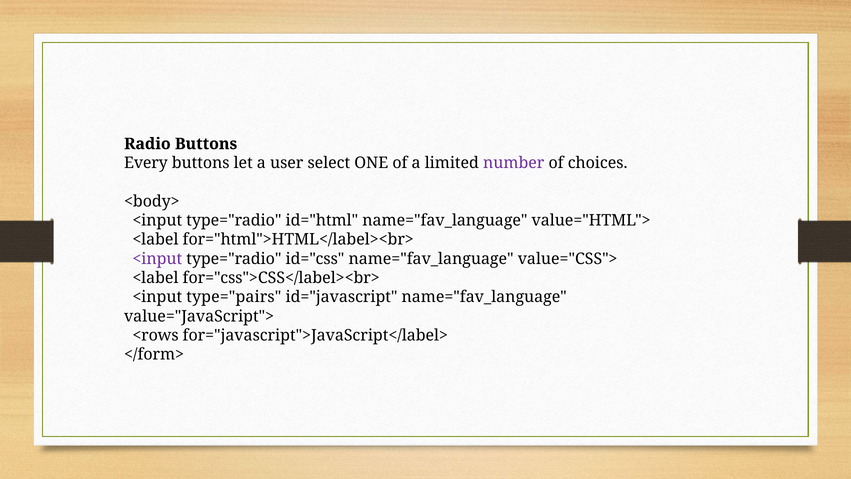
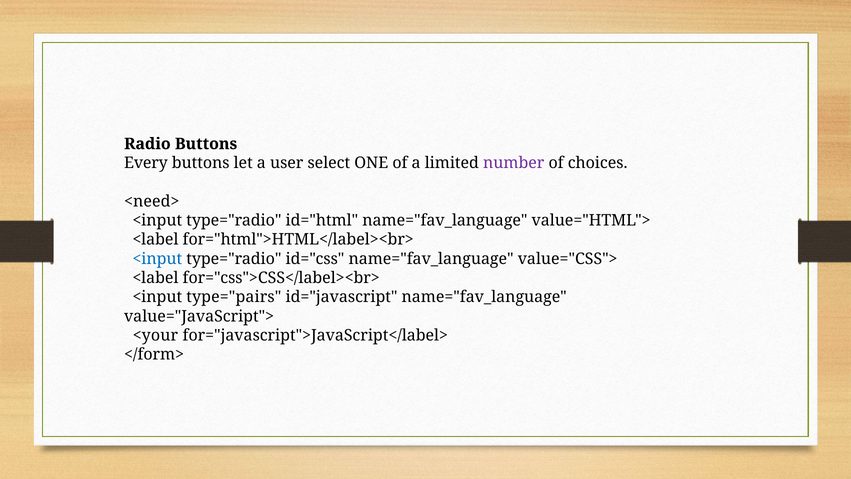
<body>: <body> -> <need>
<input at (157, 259) colour: purple -> blue
<rows: <rows -> <your
